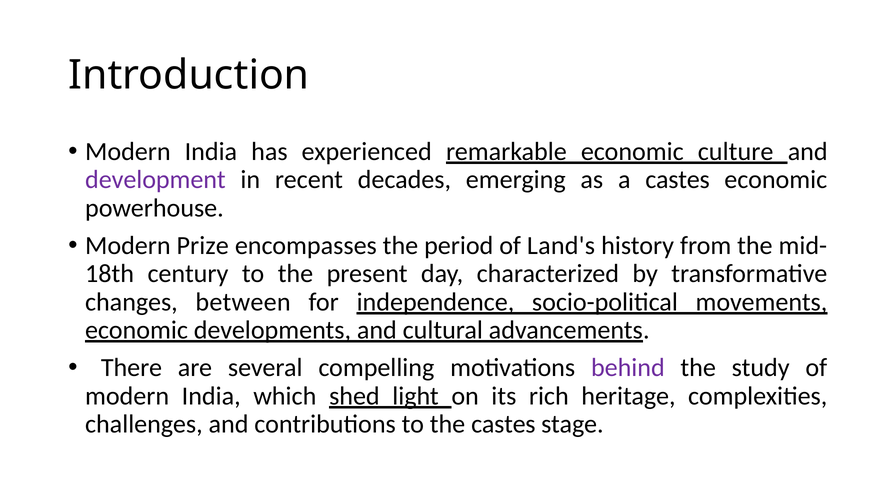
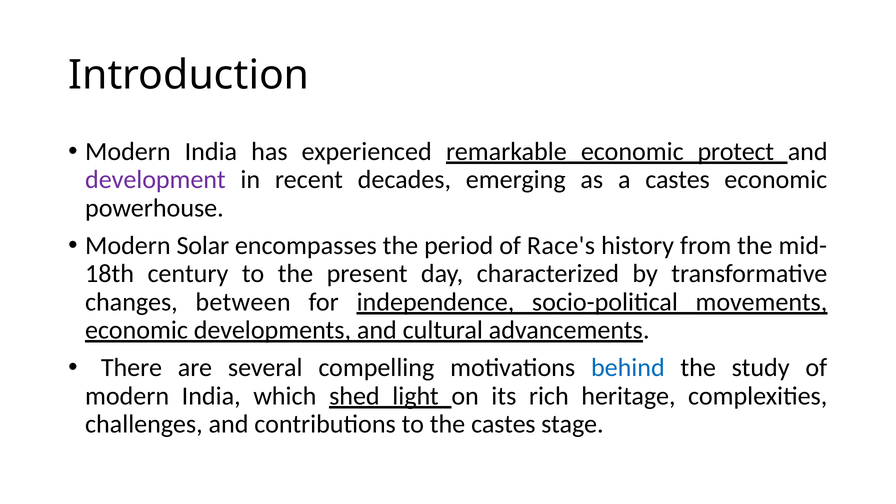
culture: culture -> protect
Prize: Prize -> Solar
Land's: Land's -> Race's
behind colour: purple -> blue
